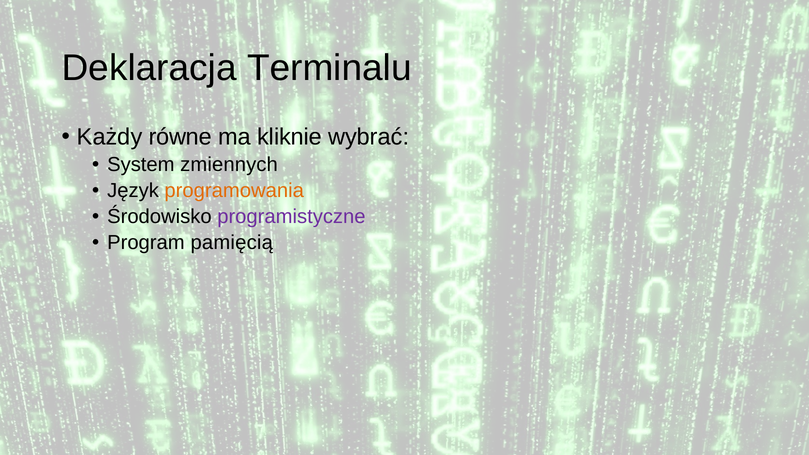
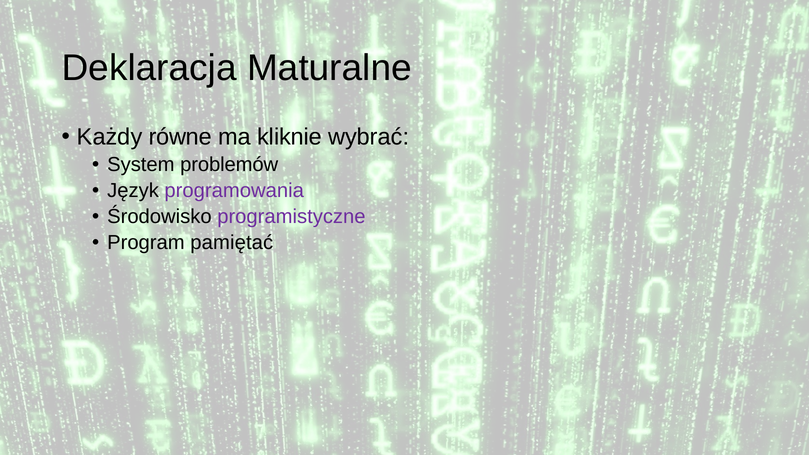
Terminalu: Terminalu -> Maturalne
zmiennych: zmiennych -> problemów
programowania colour: orange -> purple
pamięcią: pamięcią -> pamiętać
